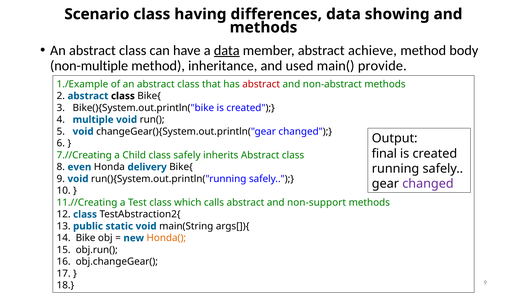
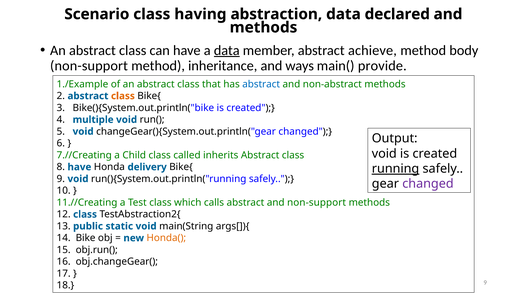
differences: differences -> abstraction
showing: showing -> declared
non-multiple at (89, 66): non-multiple -> non-support
used: used -> ways
abstract at (261, 84) colour: red -> blue
class at (123, 96) colour: black -> orange
final at (384, 154): final -> void
class safely: safely -> called
even at (79, 167): even -> have
running underline: none -> present
